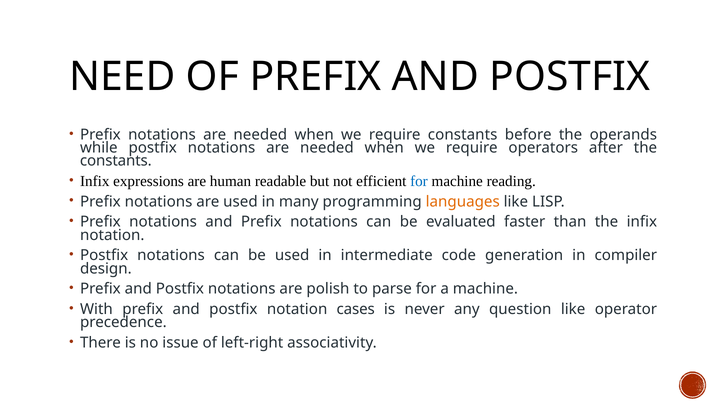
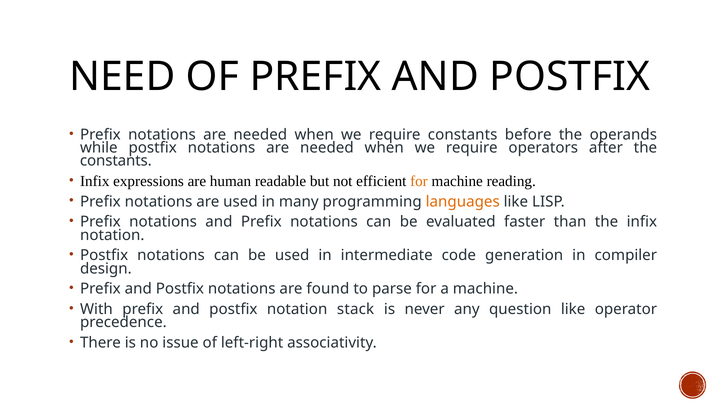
for at (419, 181) colour: blue -> orange
polish: polish -> found
cases: cases -> stack
